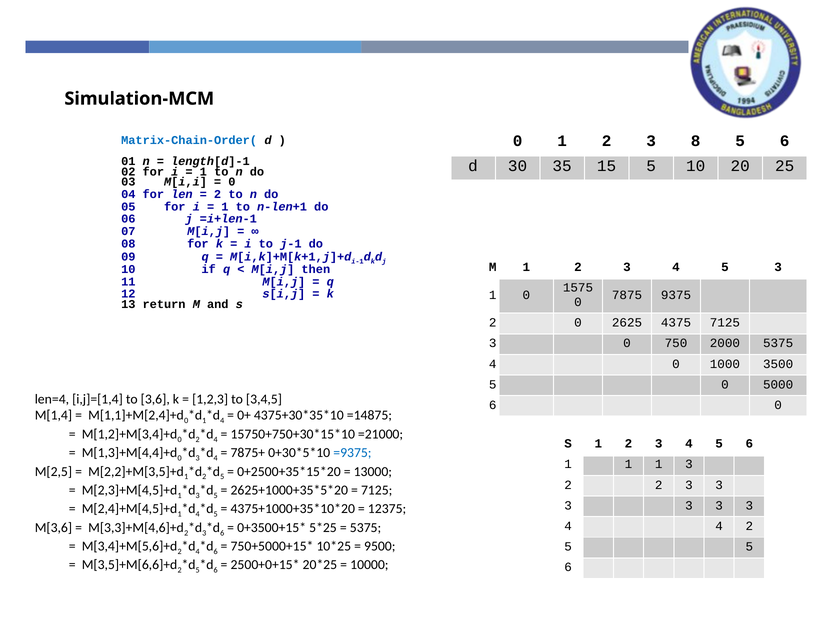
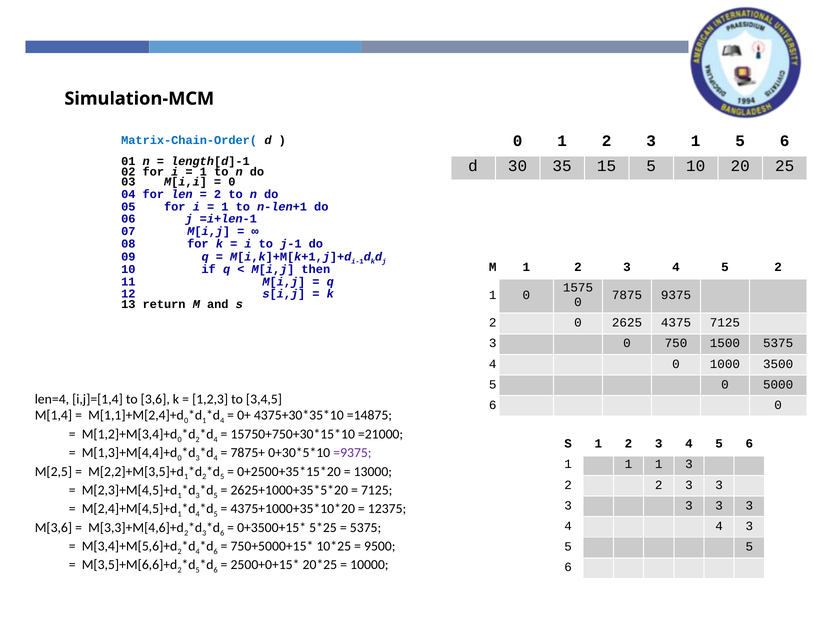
3 8: 8 -> 1
5 3: 3 -> 2
2000: 2000 -> 1500
=9375 colour: blue -> purple
4 2: 2 -> 3
